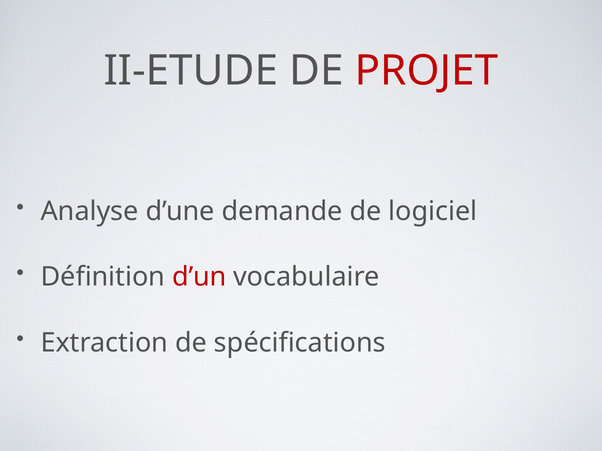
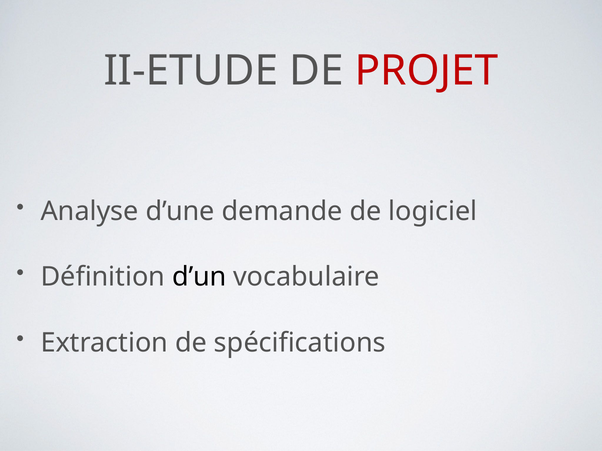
d’un colour: red -> black
